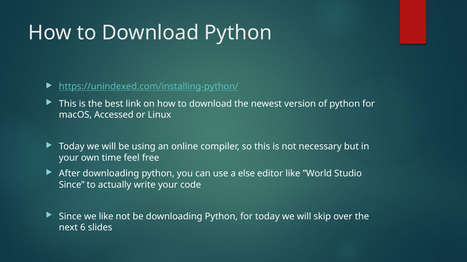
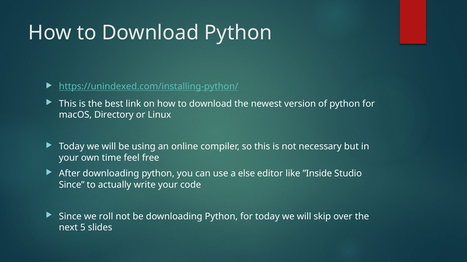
Accessed: Accessed -> Directory
”World: ”World -> ”Inside
we like: like -> roll
6: 6 -> 5
